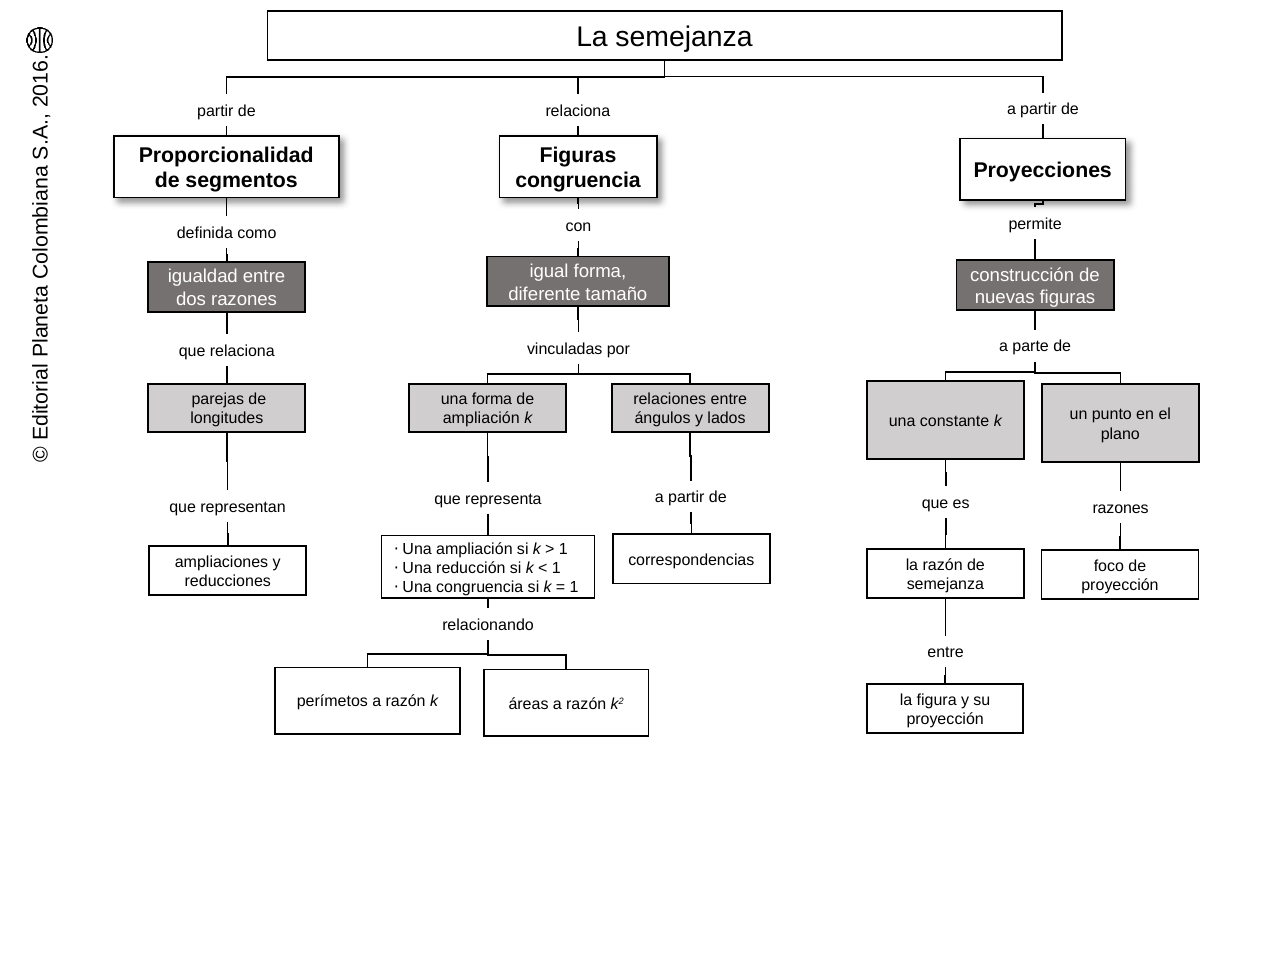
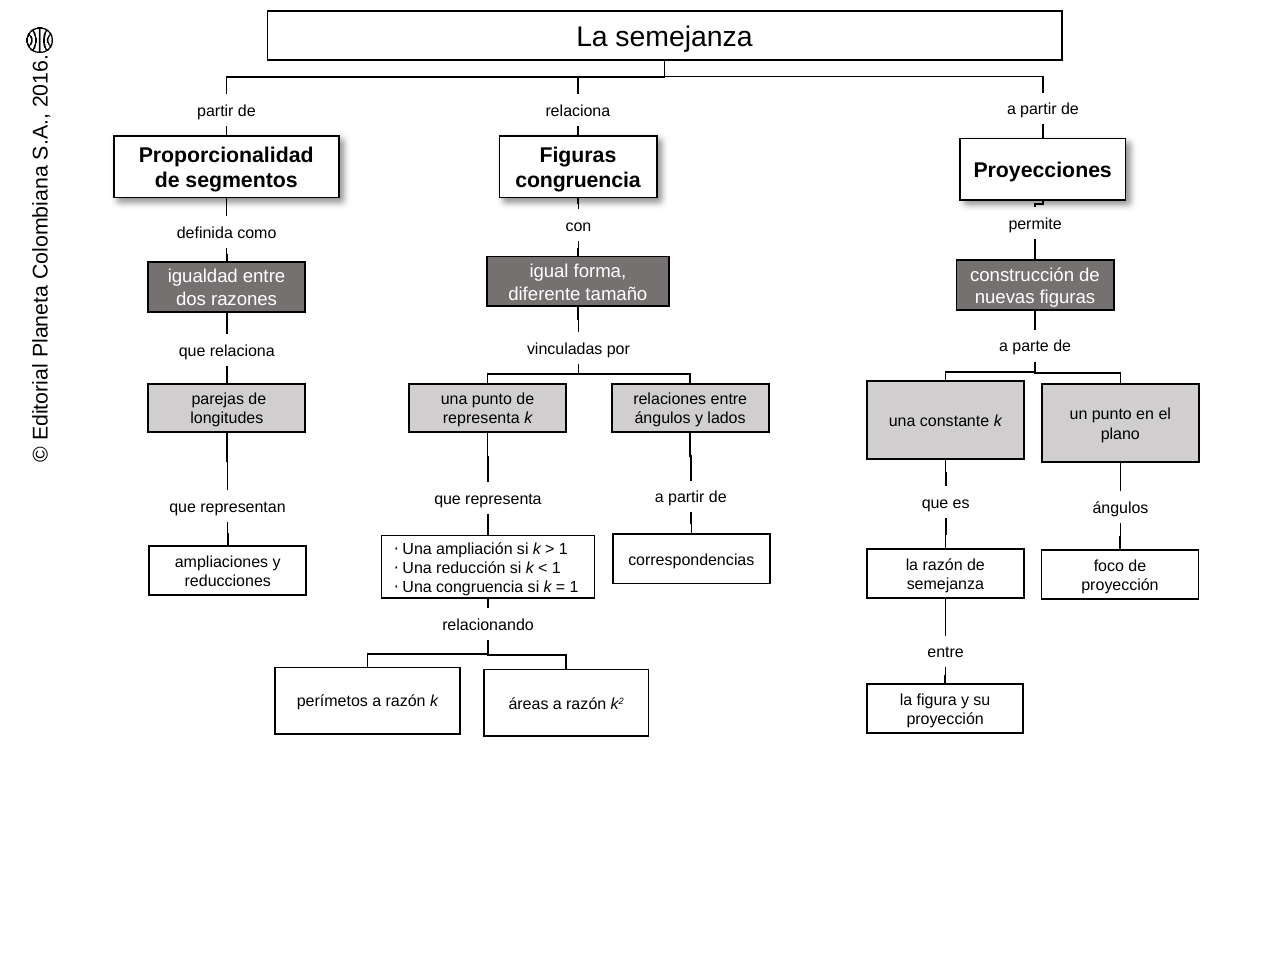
una forma: forma -> punto
ampliación at (481, 419): ampliación -> representa
razones at (1121, 509): razones -> ángulos
